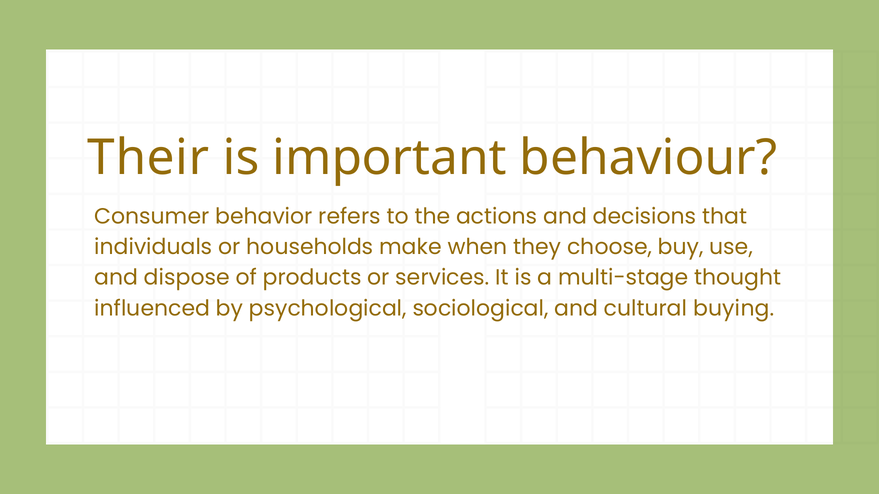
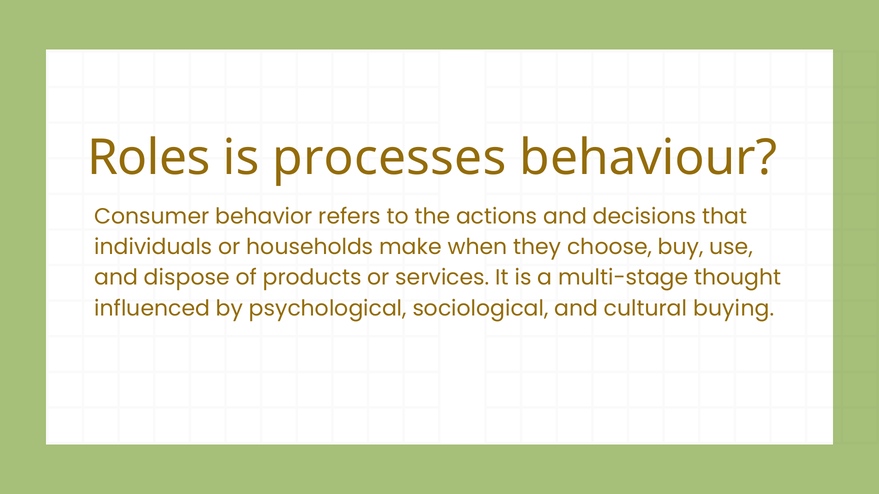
Their: Their -> Roles
important: important -> processes
